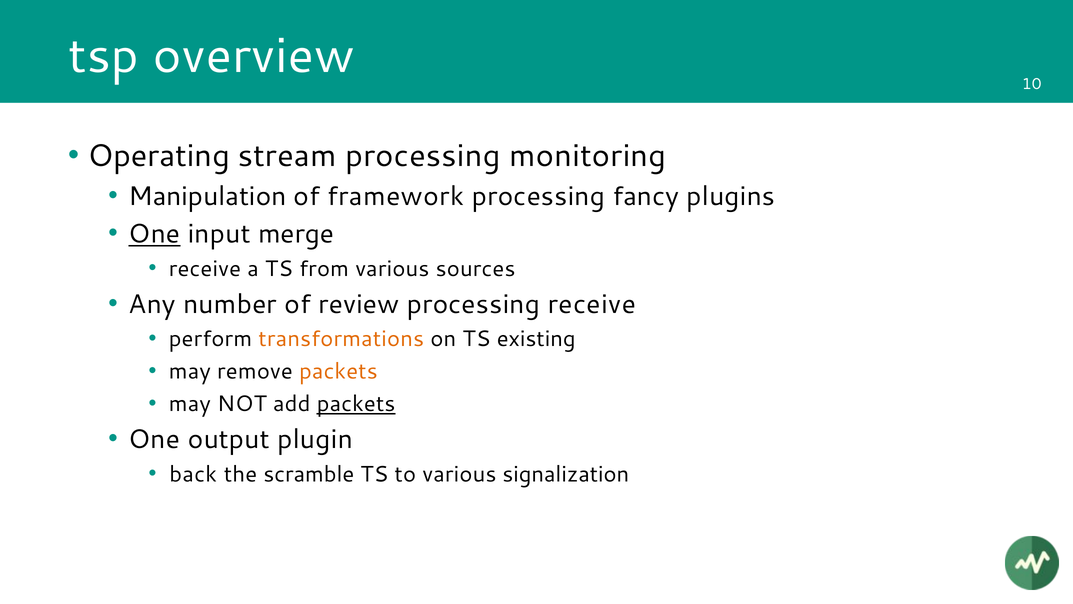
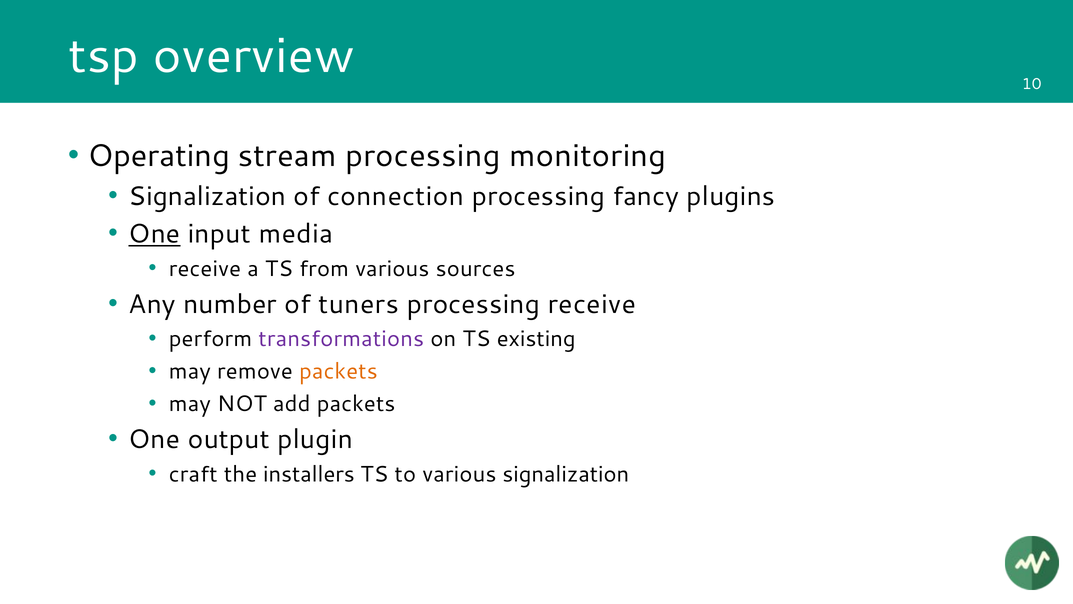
Manipulation at (207, 196): Manipulation -> Signalization
framework: framework -> connection
merge: merge -> media
review: review -> tuners
transformations colour: orange -> purple
packets at (356, 404) underline: present -> none
back: back -> craft
scramble: scramble -> installers
